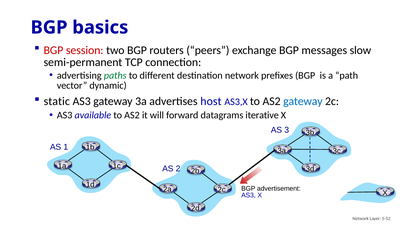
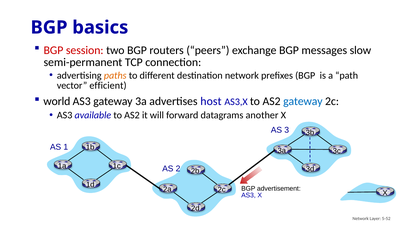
paths colour: green -> orange
dynamic: dynamic -> efficient
static: static -> world
iterative: iterative -> another
